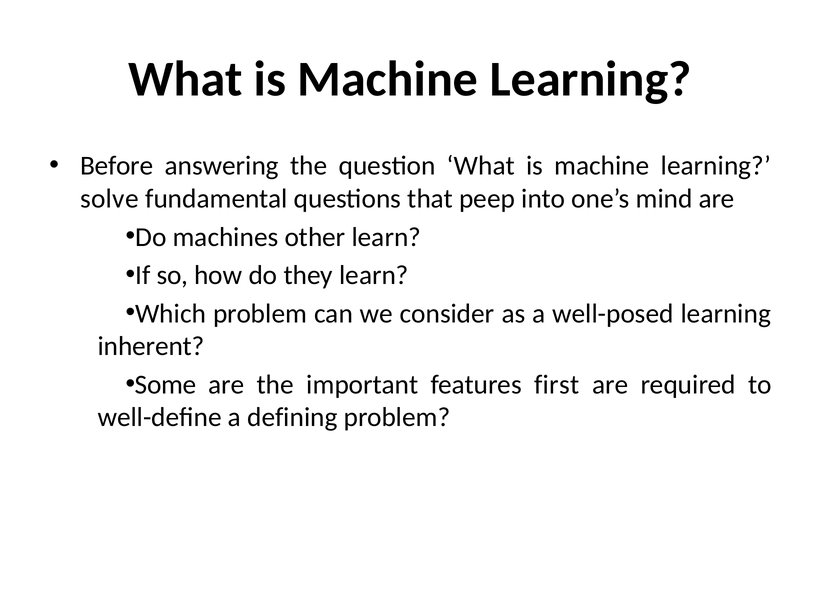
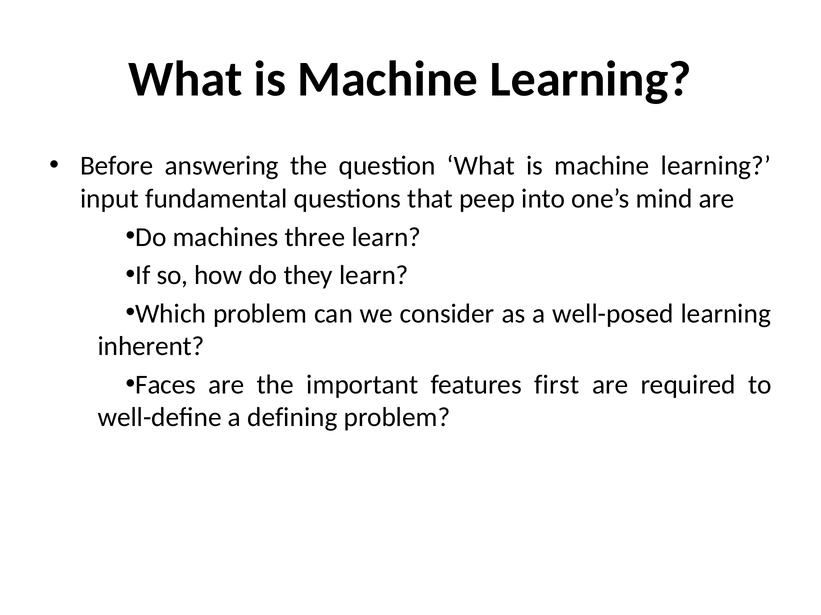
solve: solve -> input
other: other -> three
Some: Some -> Faces
